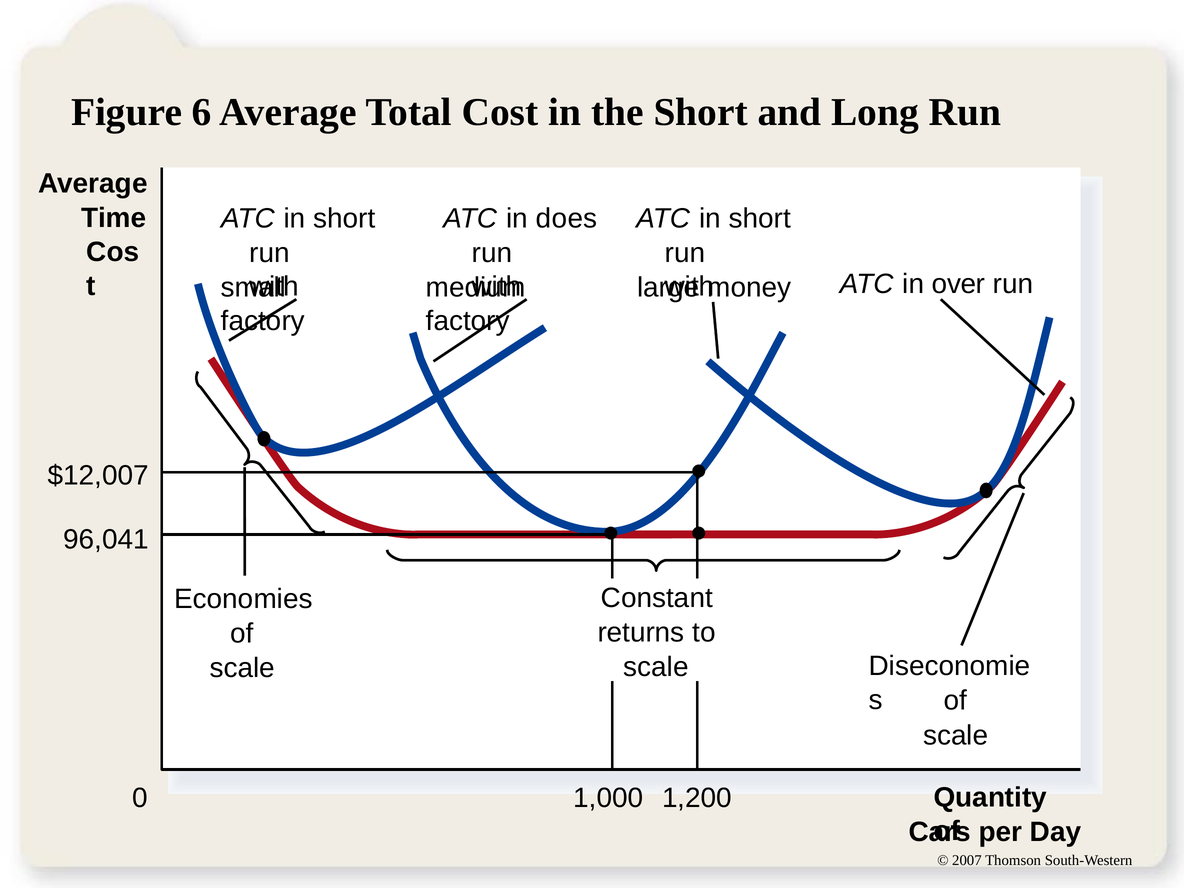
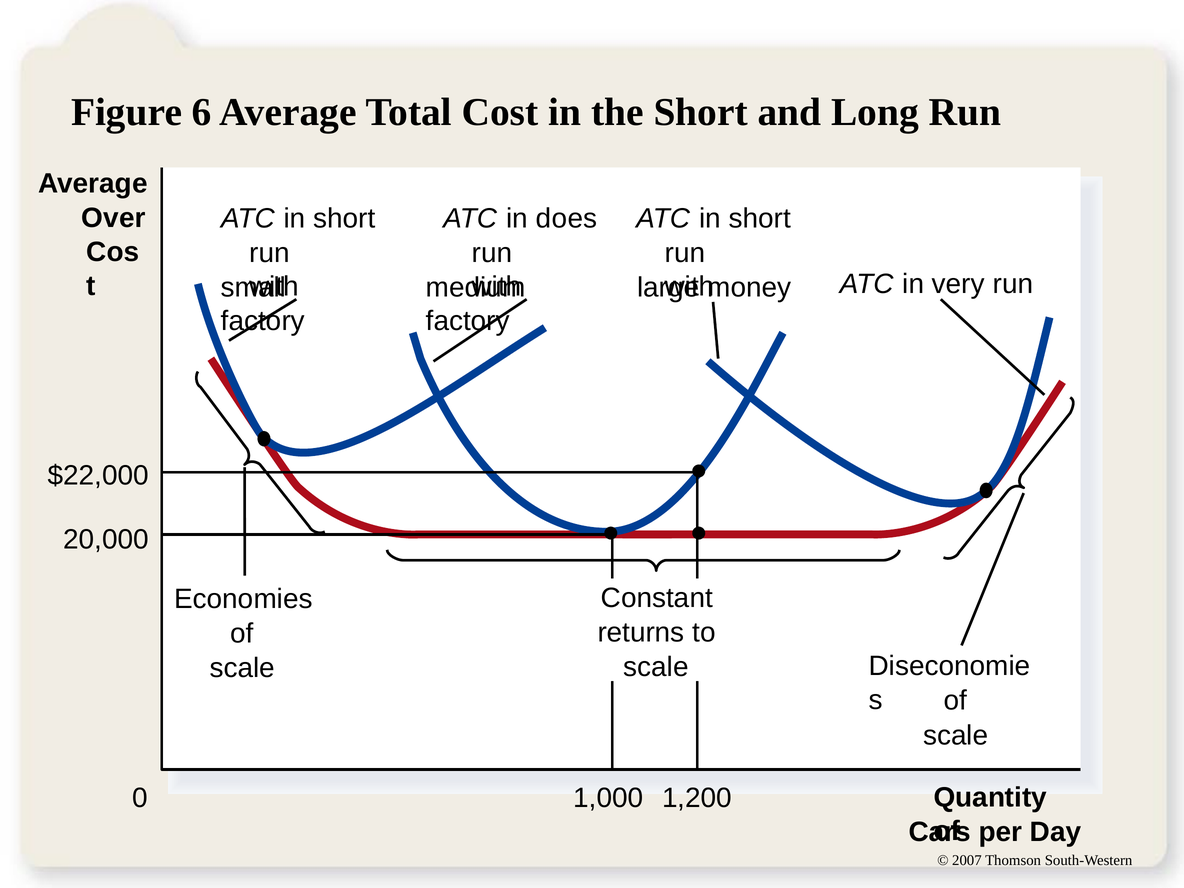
Time: Time -> Over
over: over -> very
$12,007: $12,007 -> $22,000
96,041: 96,041 -> 20,000
